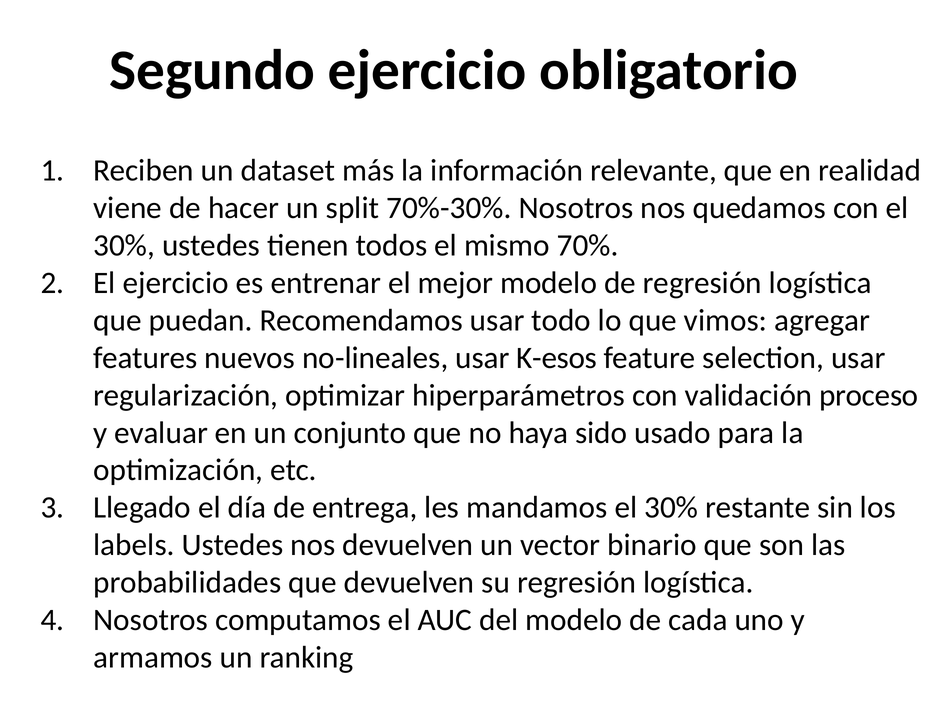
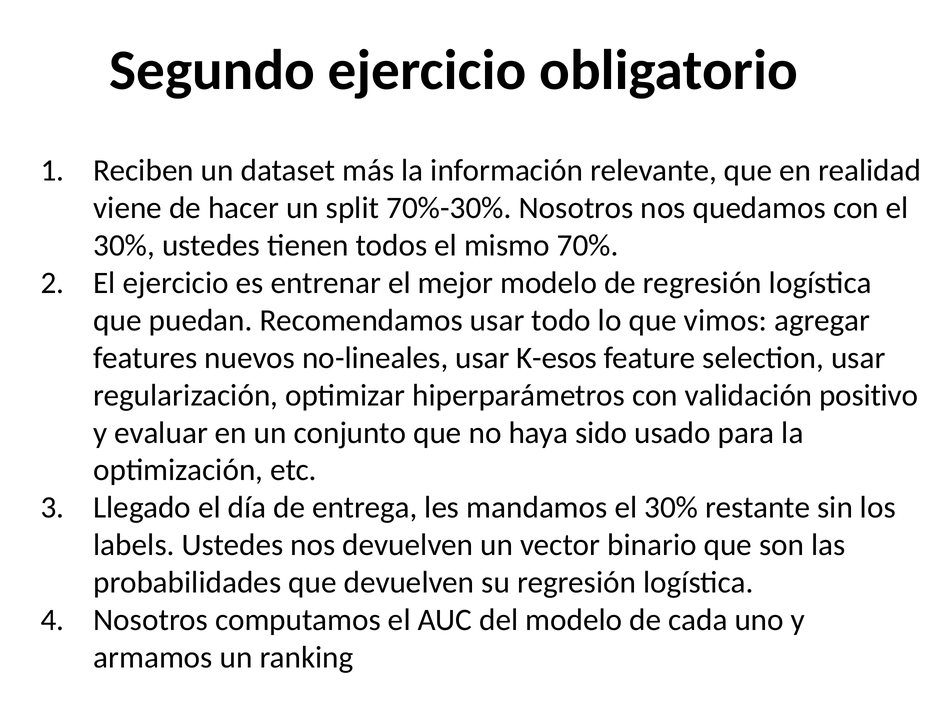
proceso: proceso -> positivo
